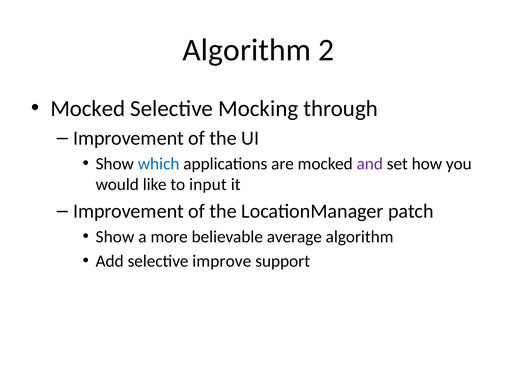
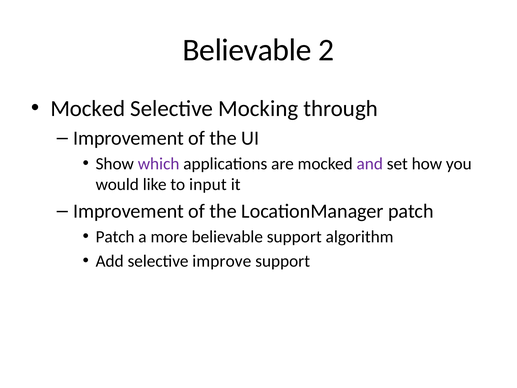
Algorithm at (247, 50): Algorithm -> Believable
which colour: blue -> purple
Show at (115, 237): Show -> Patch
believable average: average -> support
